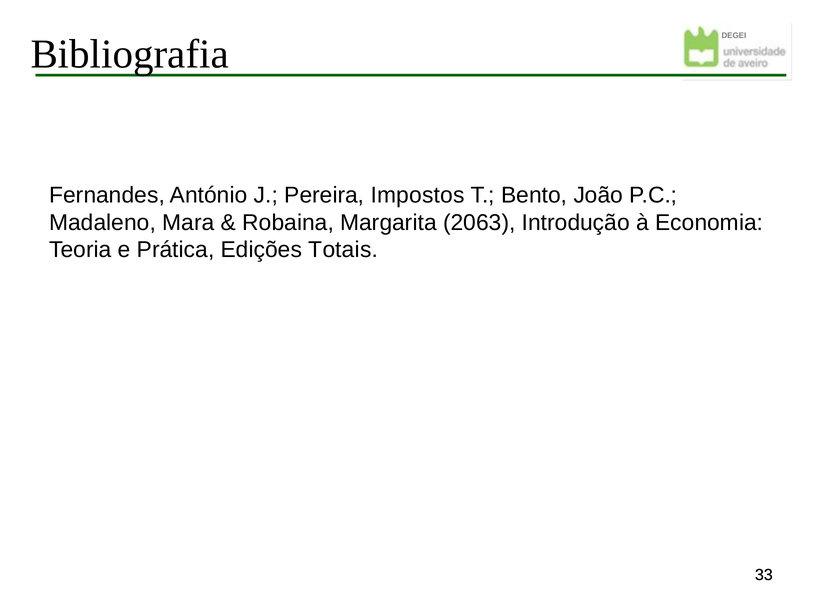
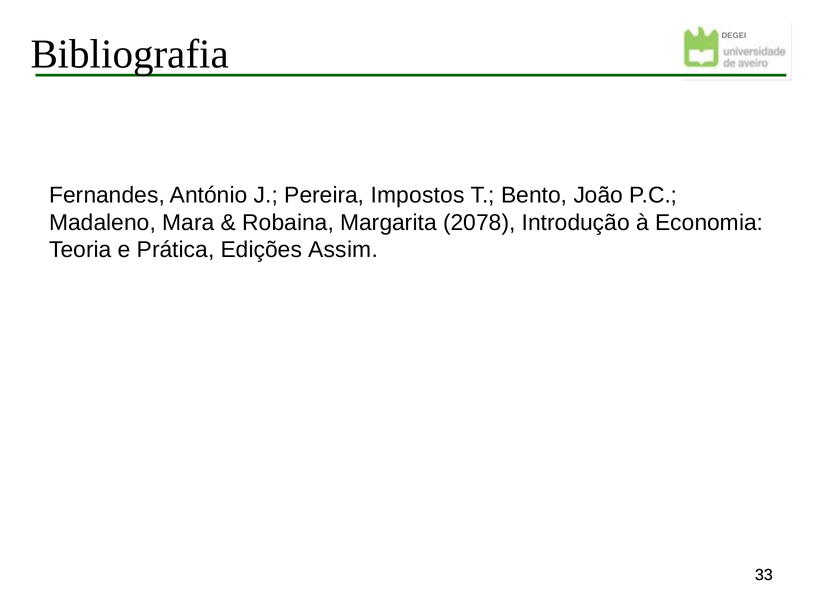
2063: 2063 -> 2078
Totais: Totais -> Assim
